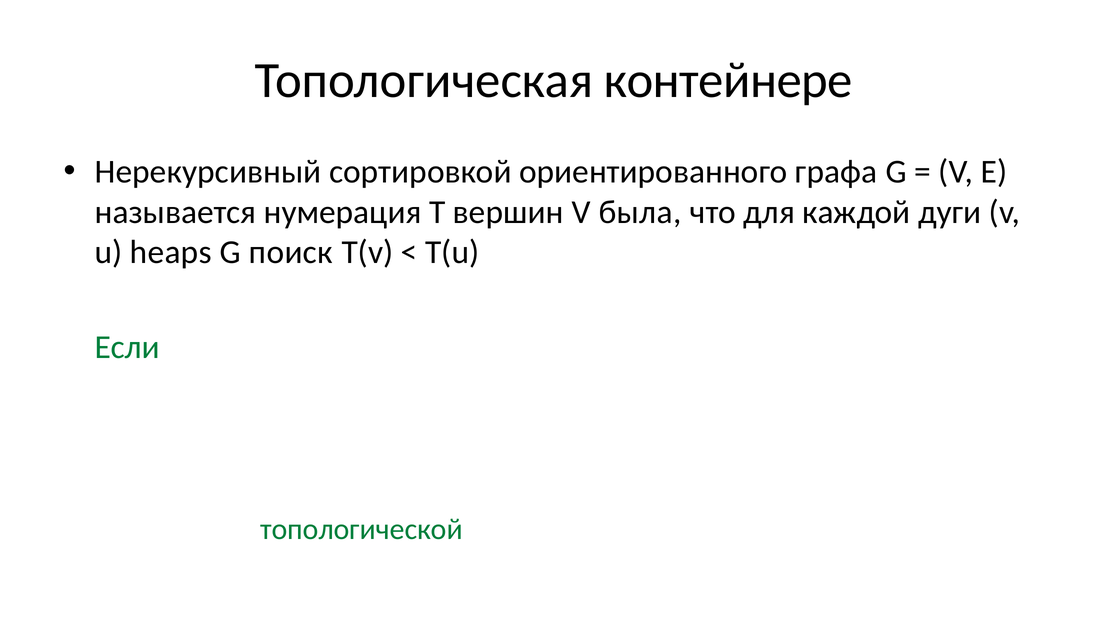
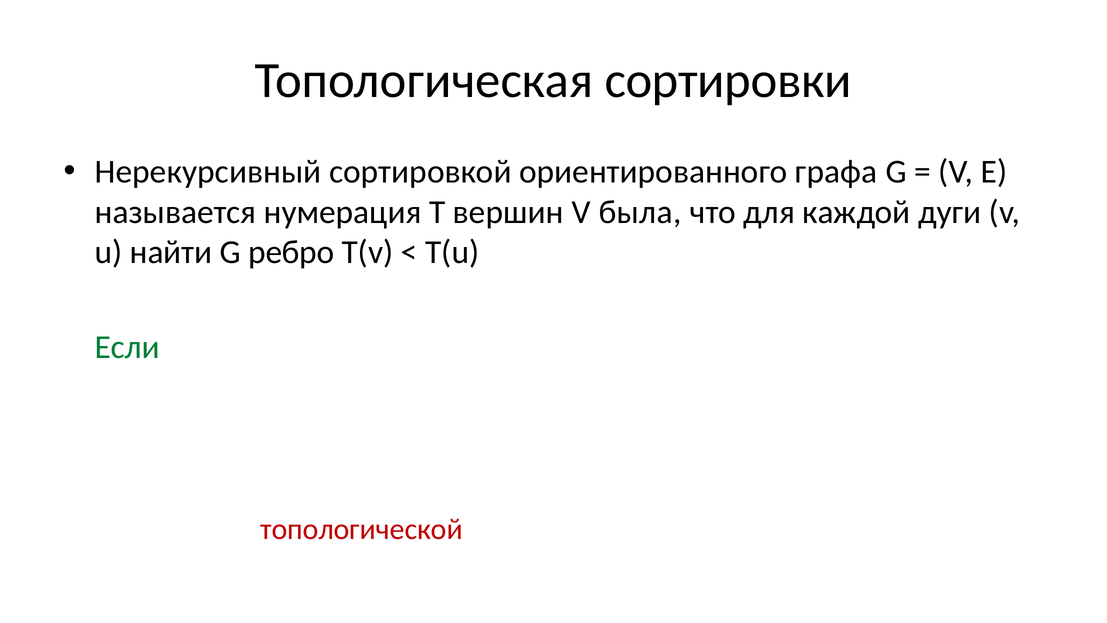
Топологическая контейнере: контейнере -> сортировки
heaps: heaps -> найти
поиск: поиск -> ребро
топологической colour: green -> red
